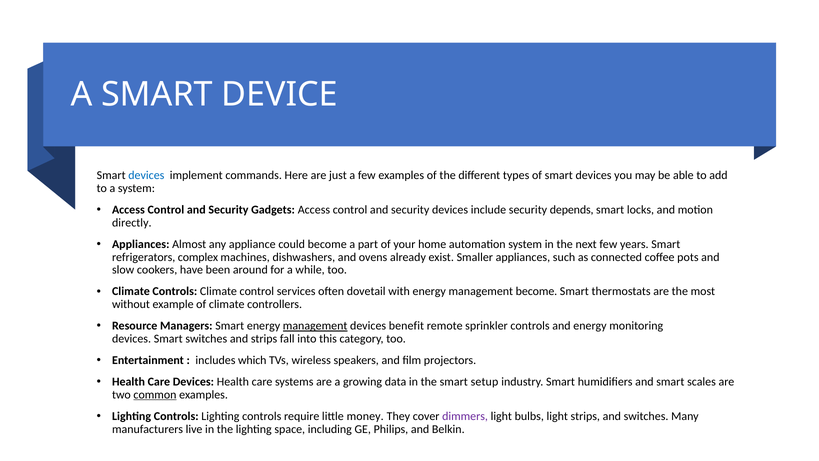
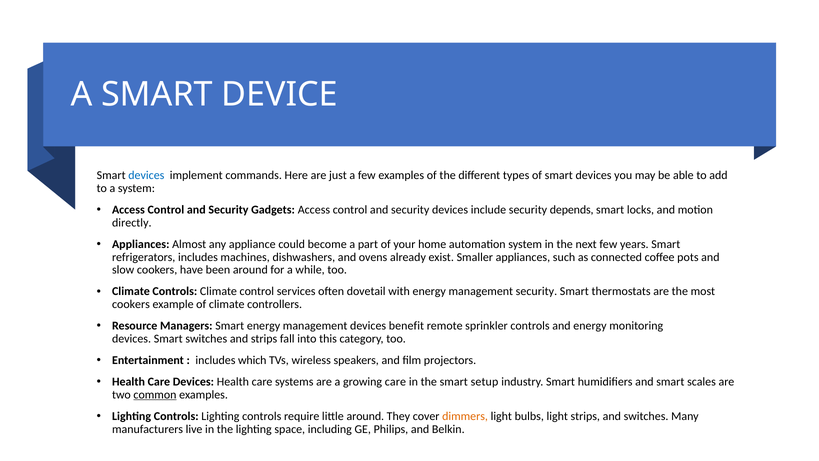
refrigerators complex: complex -> includes
management become: become -> security
without at (131, 304): without -> cookers
management at (315, 326) underline: present -> none
growing data: data -> care
little money: money -> around
dimmers colour: purple -> orange
